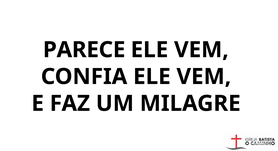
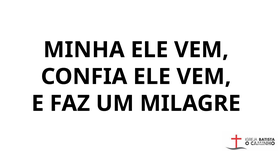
PARECE: PARECE -> MINHA
